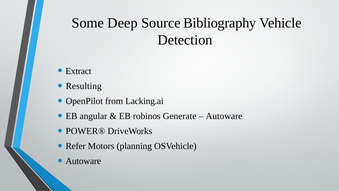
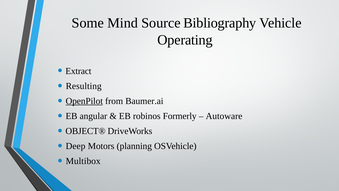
Deep: Deep -> Mind
Detection: Detection -> Operating
OpenPilot underline: none -> present
Lacking.ai: Lacking.ai -> Baumer.ai
Generate: Generate -> Formerly
POWER®: POWER® -> OBJECT®
Refer: Refer -> Deep
Autoware at (83, 161): Autoware -> Multibox
